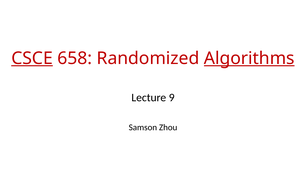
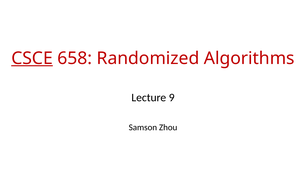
Algorithms underline: present -> none
